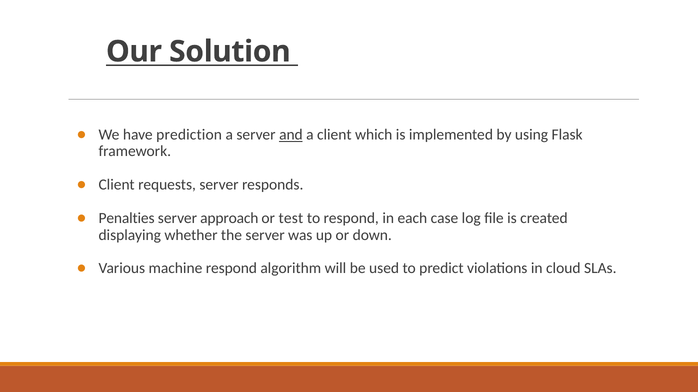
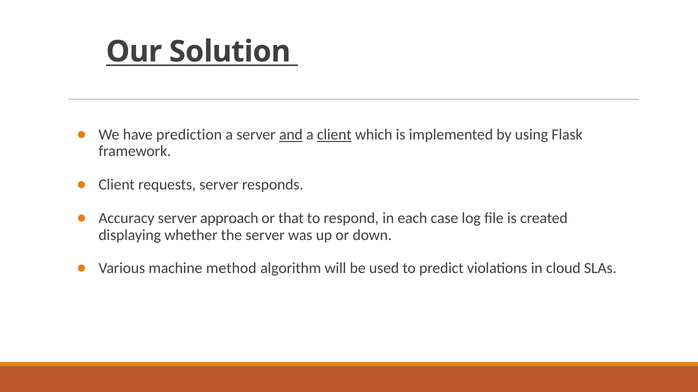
client at (334, 135) underline: none -> present
Penalties: Penalties -> Accuracy
test: test -> that
machine respond: respond -> method
